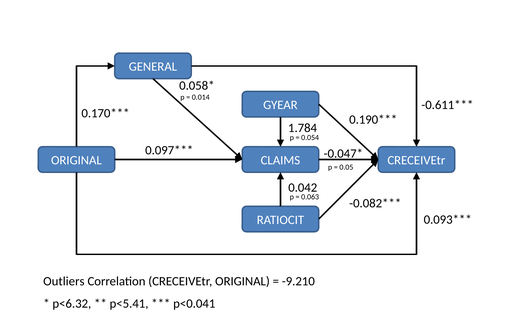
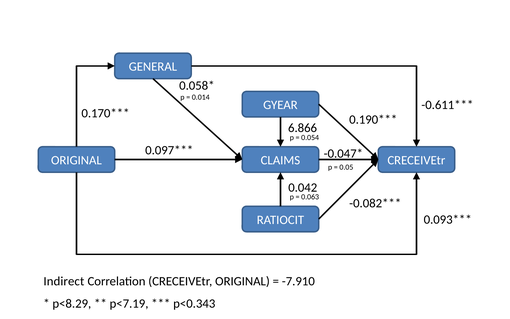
1.784: 1.784 -> 6.866
Outliers: Outliers -> Indirect
-9.210: -9.210 -> -7.910
p<6.32: p<6.32 -> p<8.29
p<5.41: p<5.41 -> p<7.19
p<0.041: p<0.041 -> p<0.343
